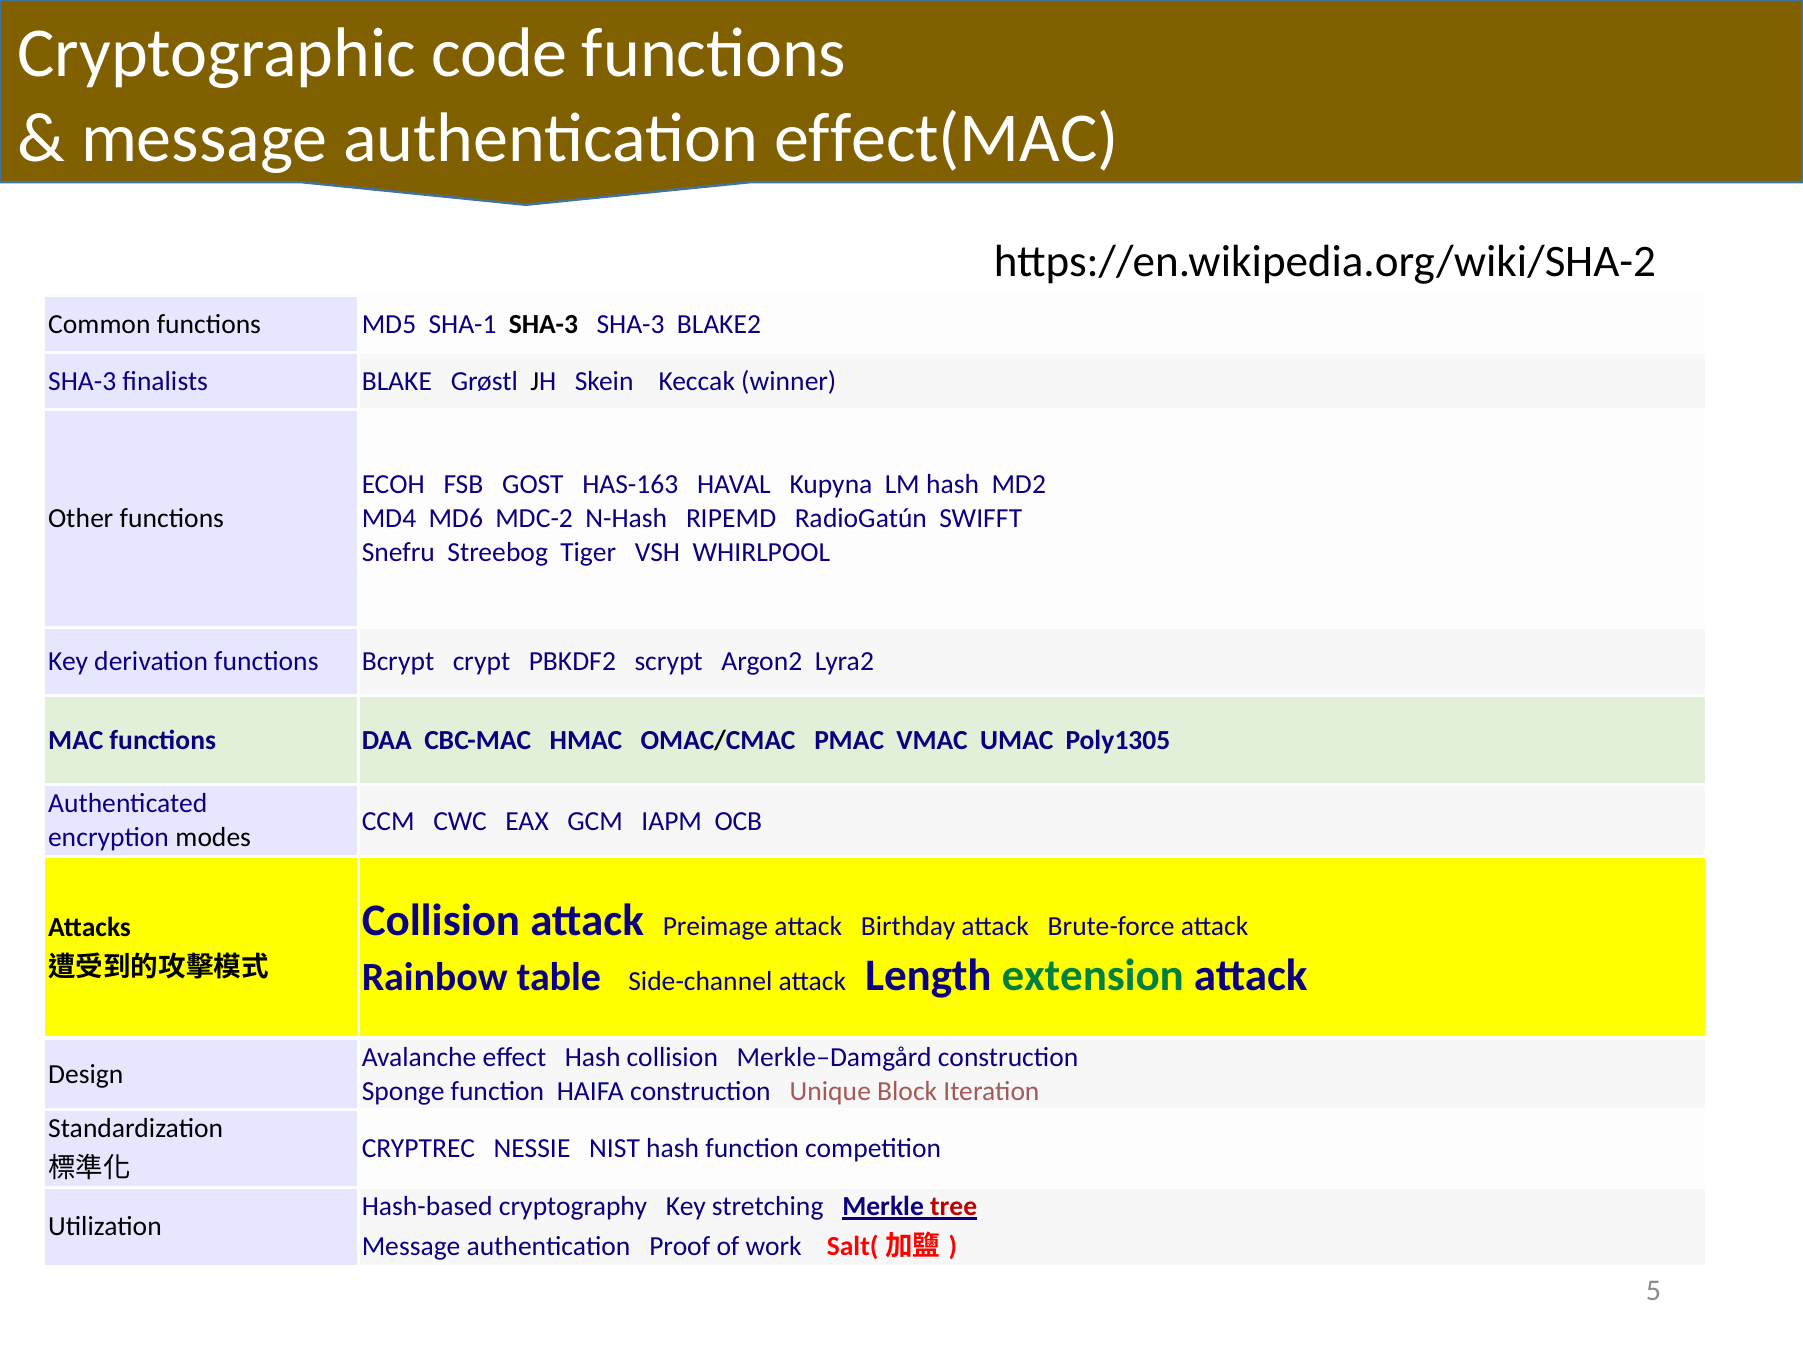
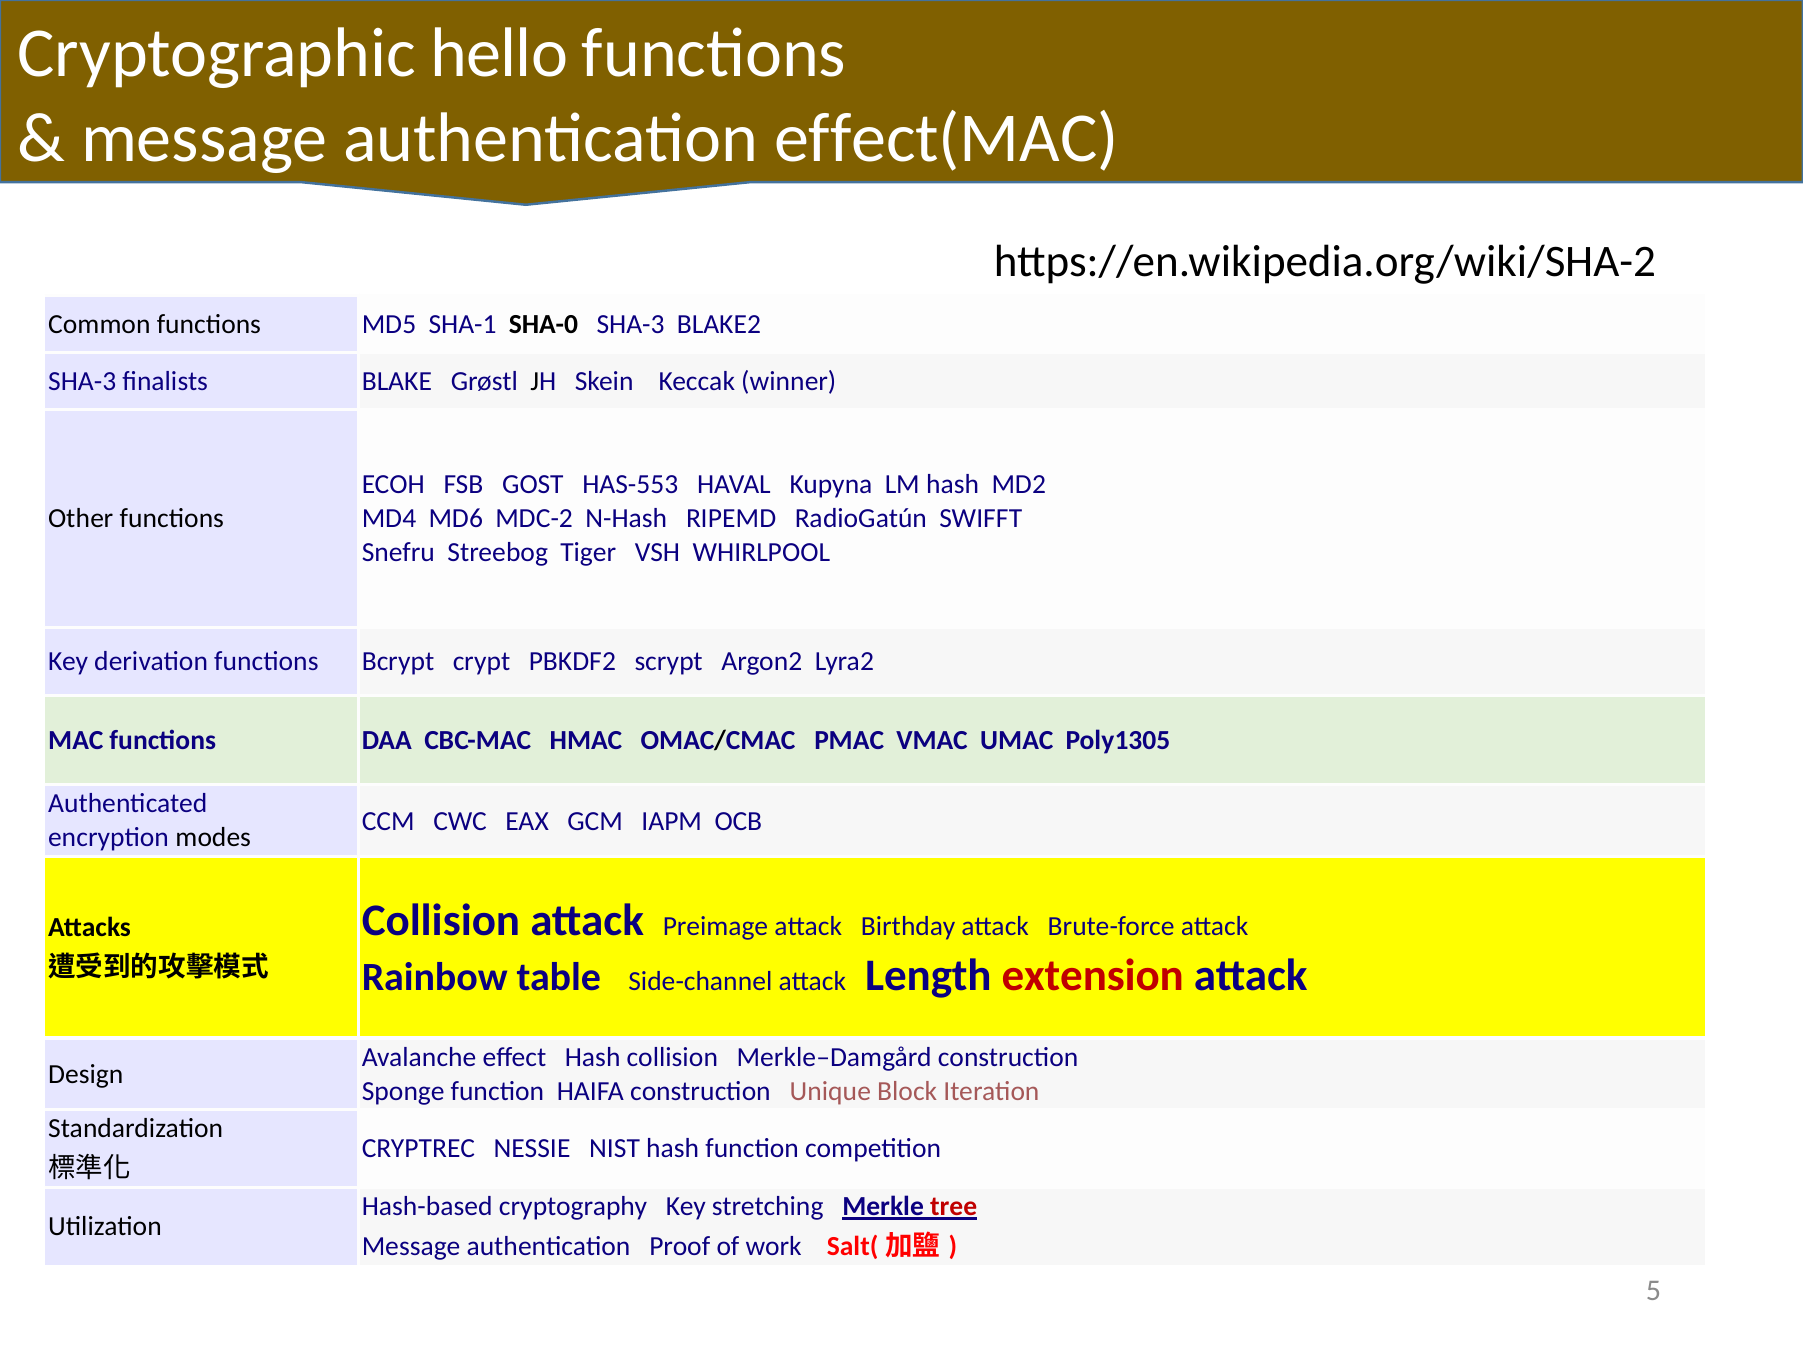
code: code -> hello
SHA-1 SHA-3: SHA-3 -> SHA-0
HAS-163: HAS-163 -> HAS-553
extension colour: green -> red
